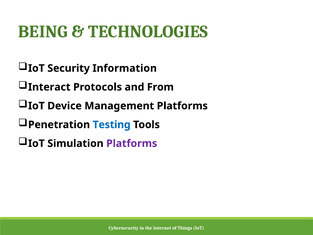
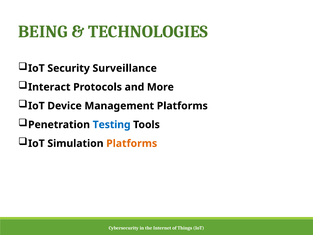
Information: Information -> Surveillance
From: From -> More
Platforms at (132, 143) colour: purple -> orange
